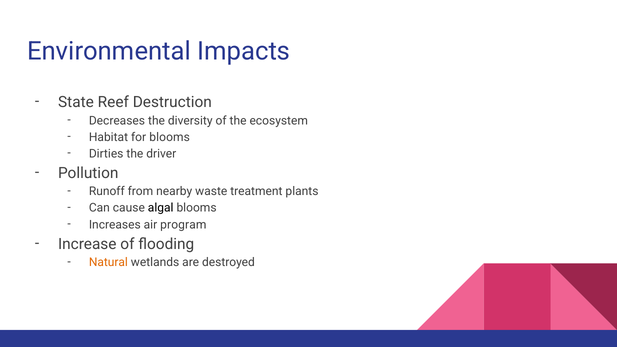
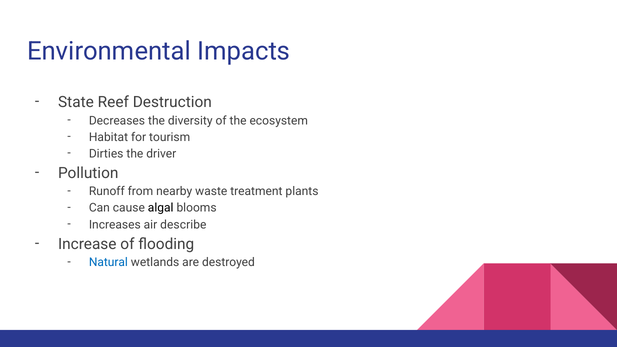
for blooms: blooms -> tourism
program: program -> describe
Natural colour: orange -> blue
